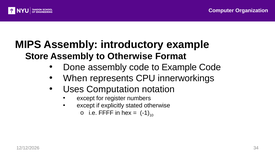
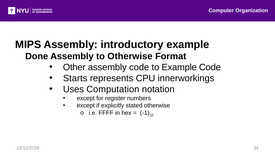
Store: Store -> Done
Done: Done -> Other
When: When -> Starts
